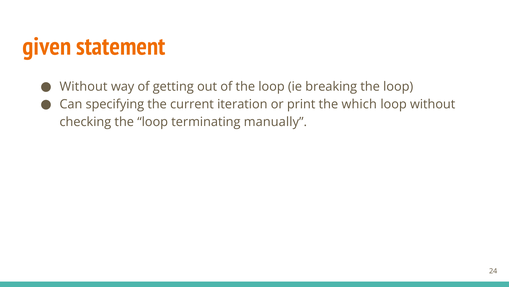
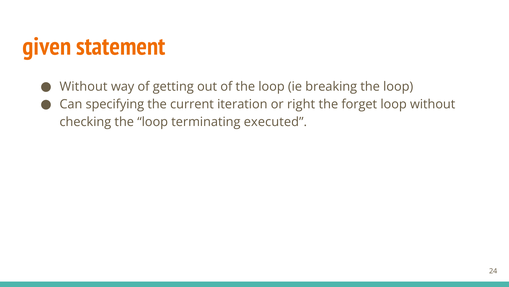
print: print -> right
which: which -> forget
manually: manually -> executed
